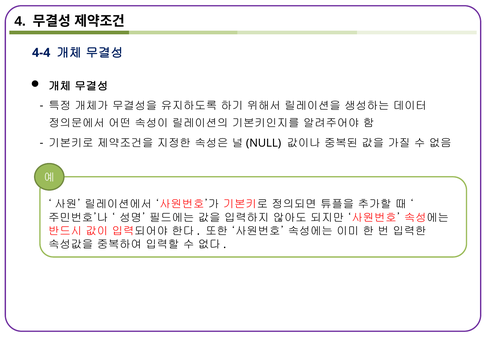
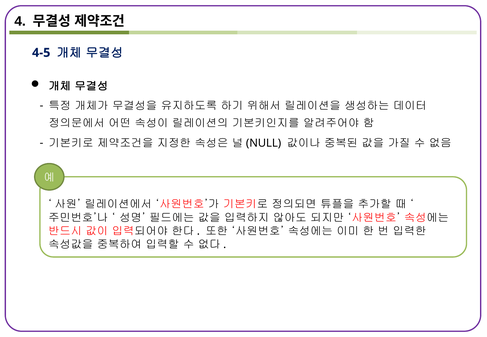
4-4: 4-4 -> 4-5
